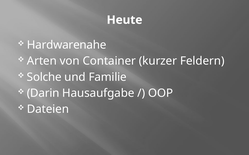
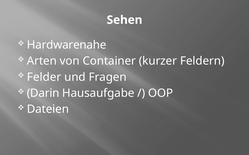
Heute: Heute -> Sehen
Solche: Solche -> Felder
Familie: Familie -> Fragen
